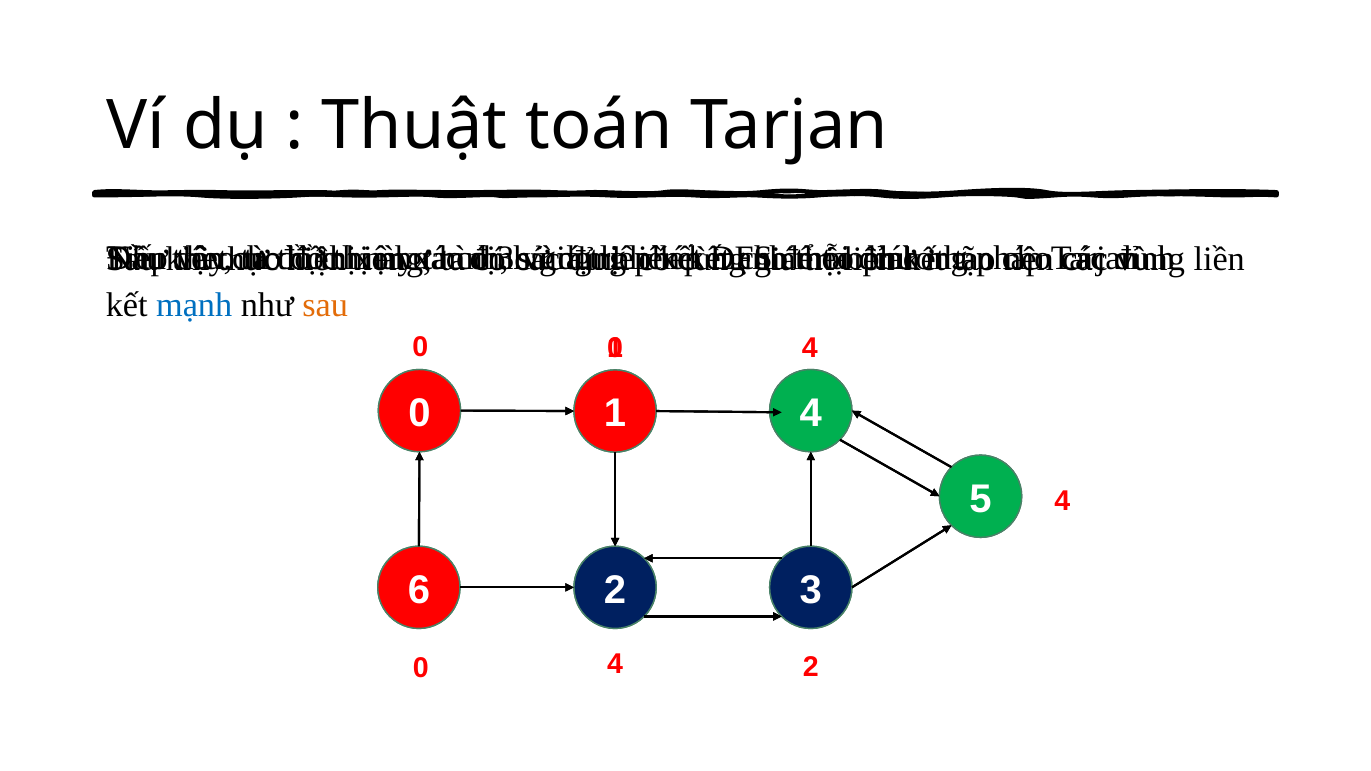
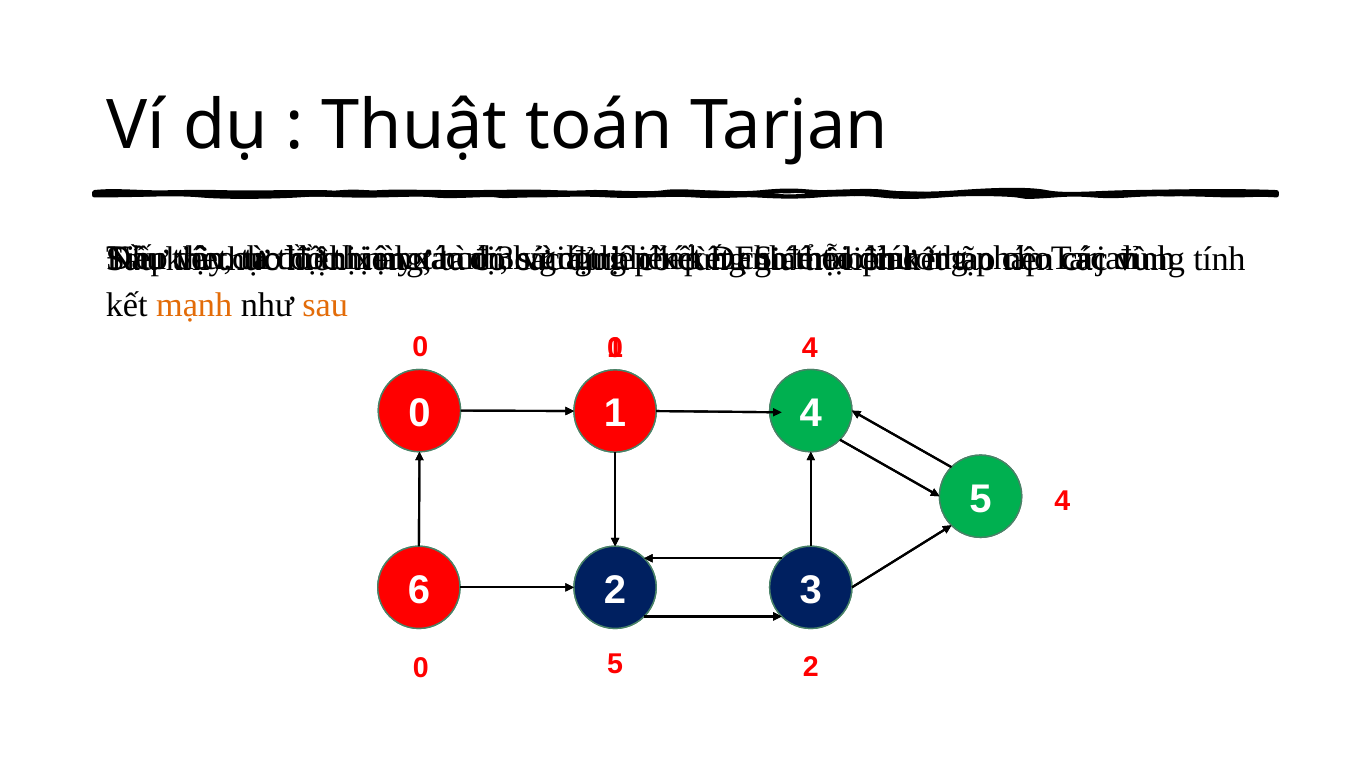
liền: liền -> tính
mạnh at (194, 306) colour: blue -> orange
0 4: 4 -> 5
